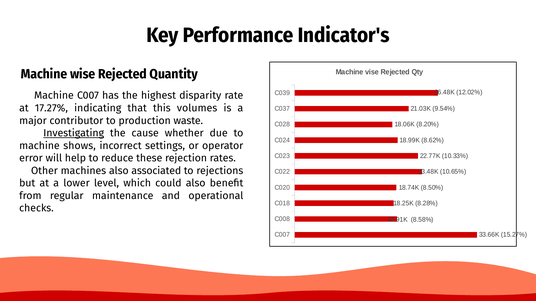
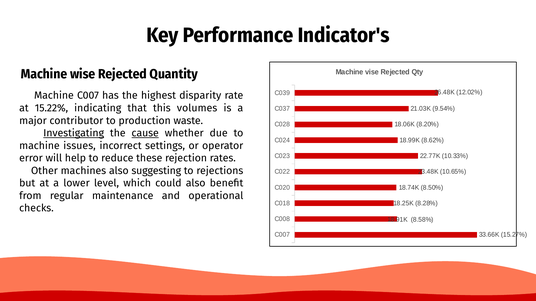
17.27%: 17.27% -> 15.22%
cause underline: none -> present
shows: shows -> issues
associated: associated -> suggesting
